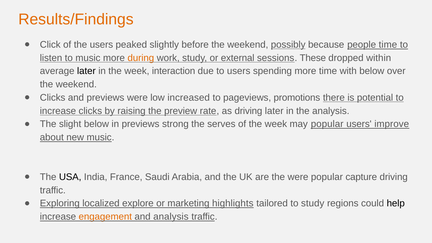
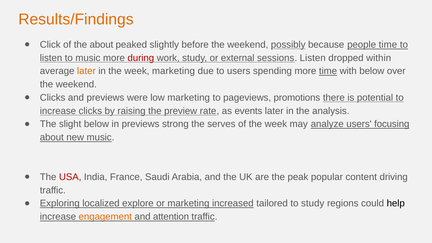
the users: users -> about
during colour: orange -> red
sessions These: These -> Listen
later at (86, 71) colour: black -> orange
week interaction: interaction -> marketing
time at (328, 71) underline: none -> present
low increased: increased -> marketing
as driving: driving -> events
may popular: popular -> analyze
improve: improve -> focusing
USA colour: black -> red
the were: were -> peak
capture: capture -> content
highlights: highlights -> increased
and analysis: analysis -> attention
